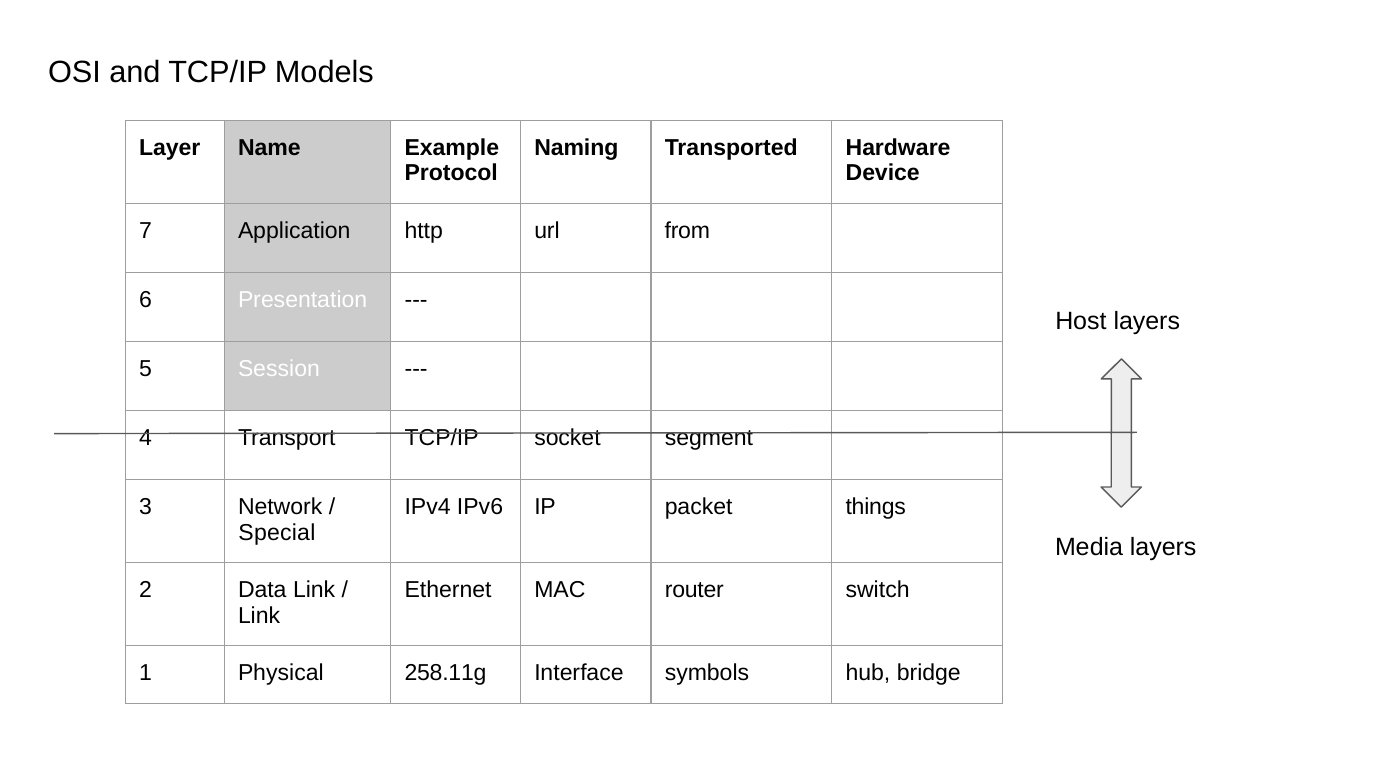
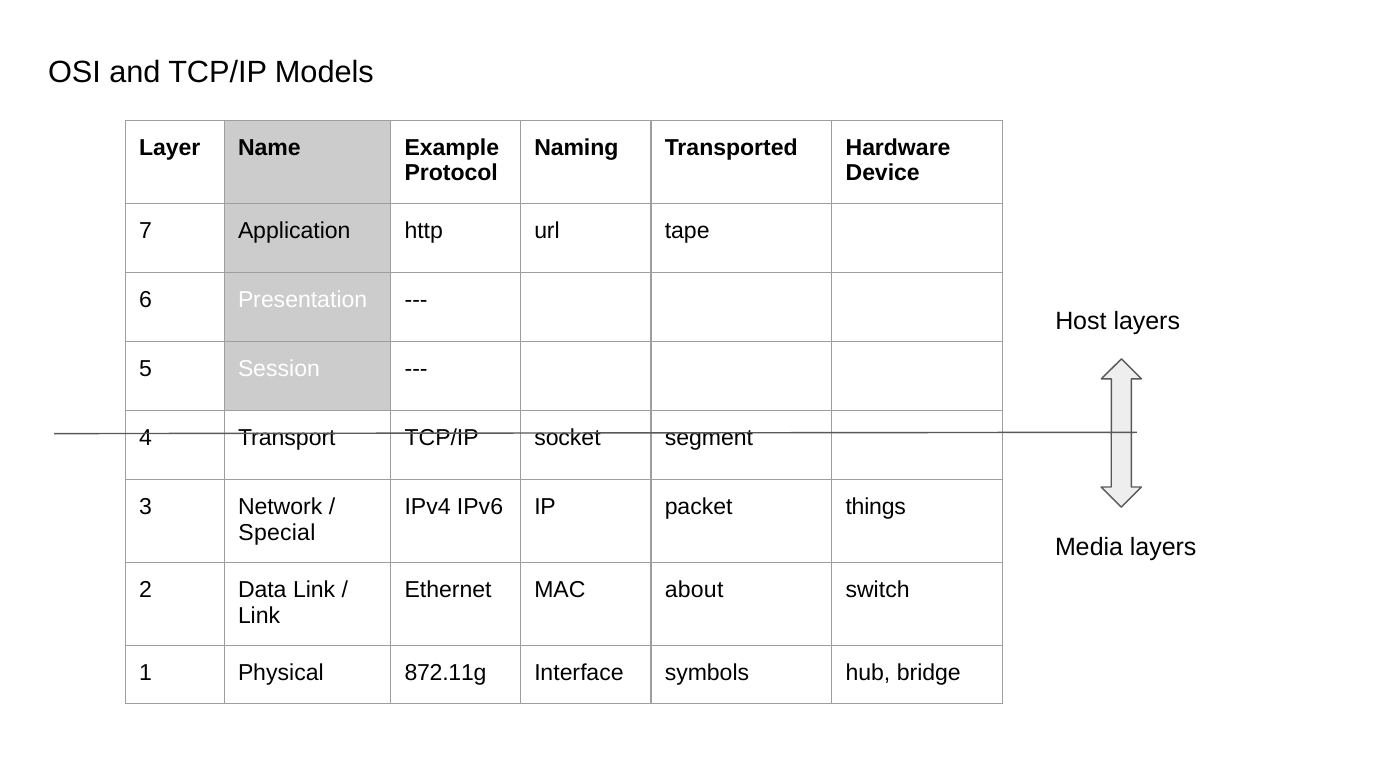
from: from -> tape
router: router -> about
258.11g: 258.11g -> 872.11g
